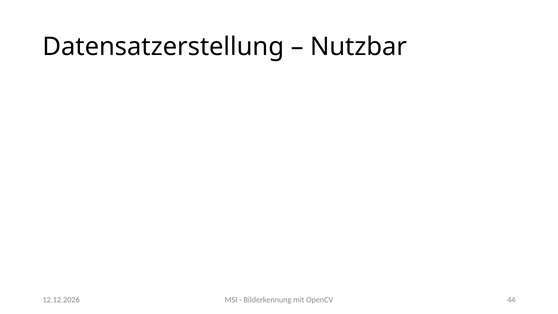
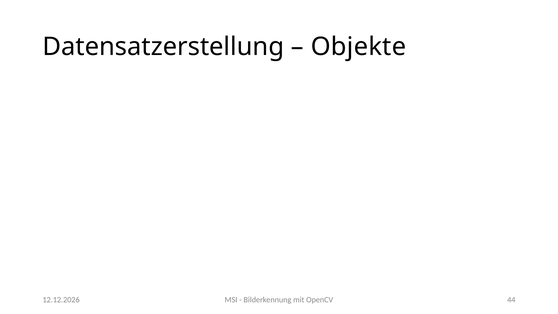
Nutzbar: Nutzbar -> Objekte
